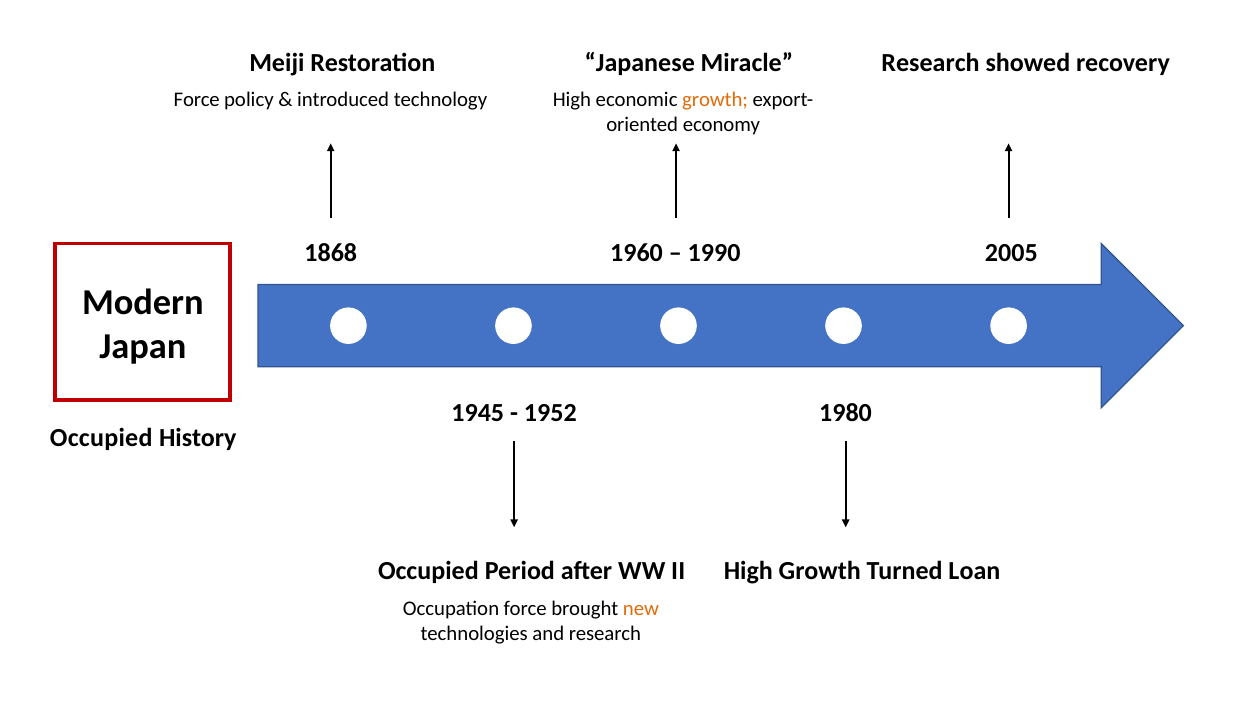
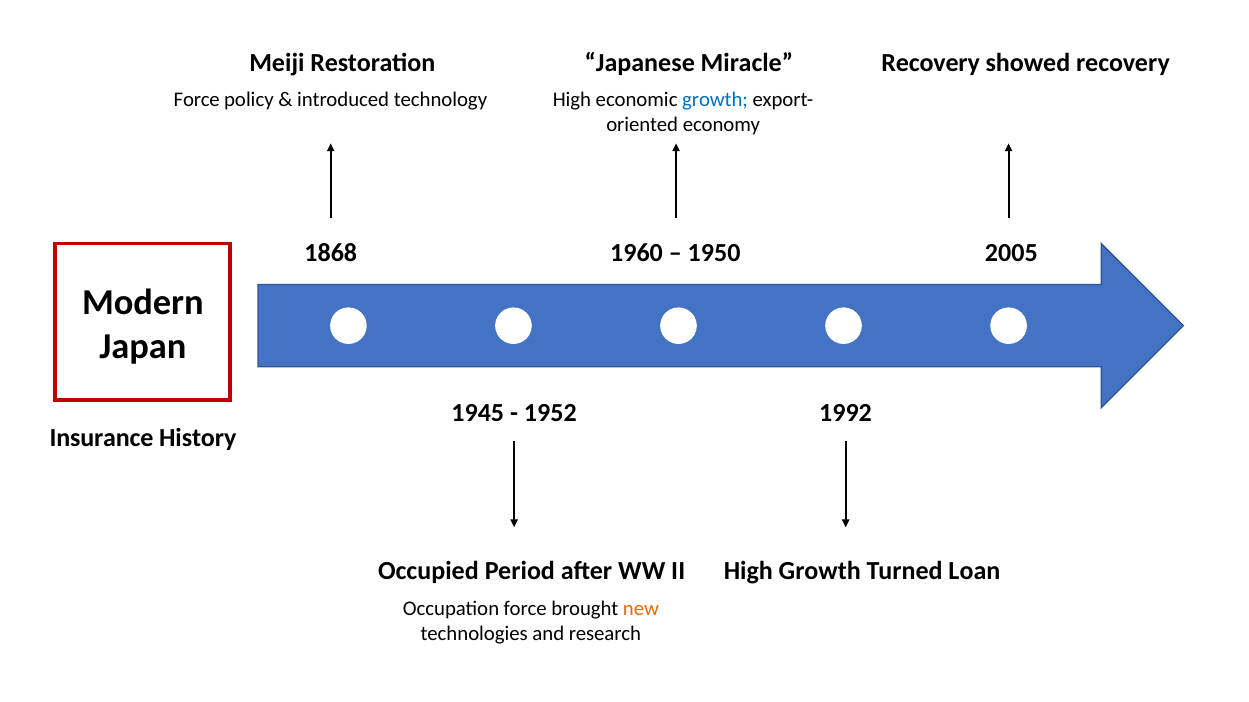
Miracle Research: Research -> Recovery
growth at (715, 100) colour: orange -> blue
1990: 1990 -> 1950
1980: 1980 -> 1992
Occupied at (101, 438): Occupied -> Insurance
